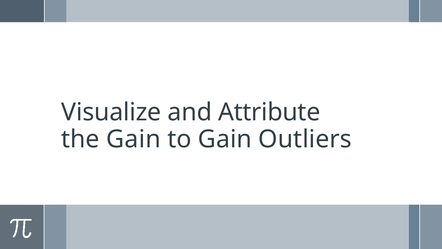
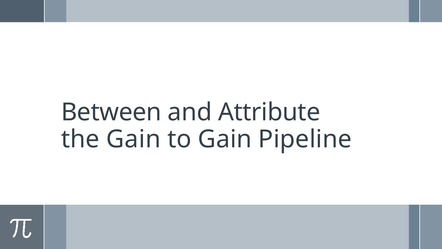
Visualize: Visualize -> Between
Outliers: Outliers -> Pipeline
